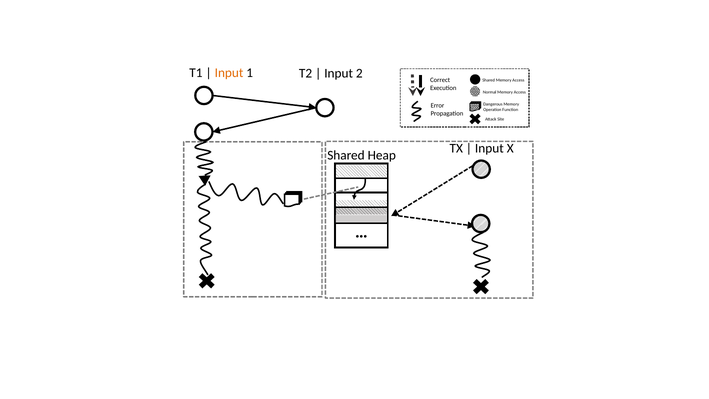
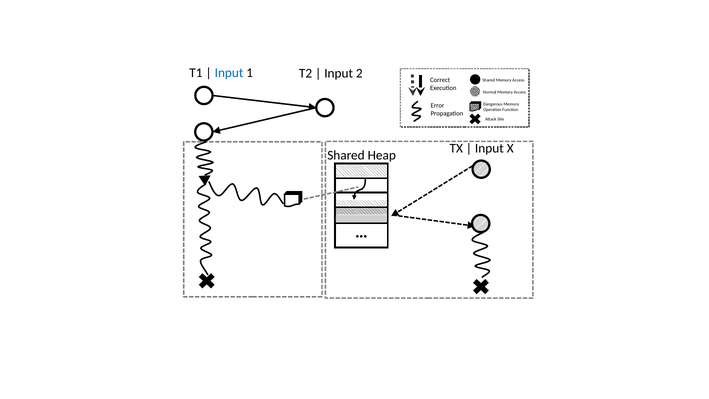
Input at (229, 73) colour: orange -> blue
